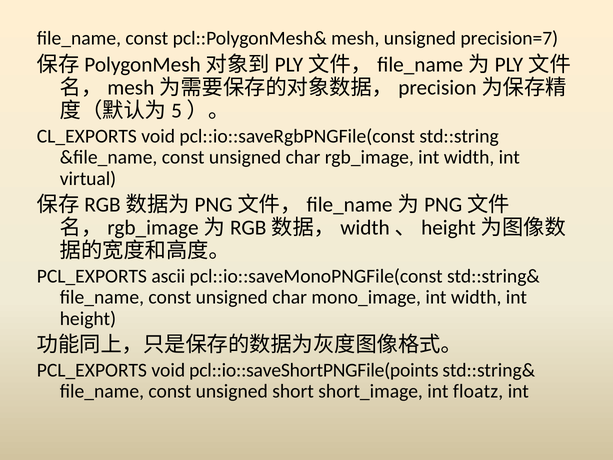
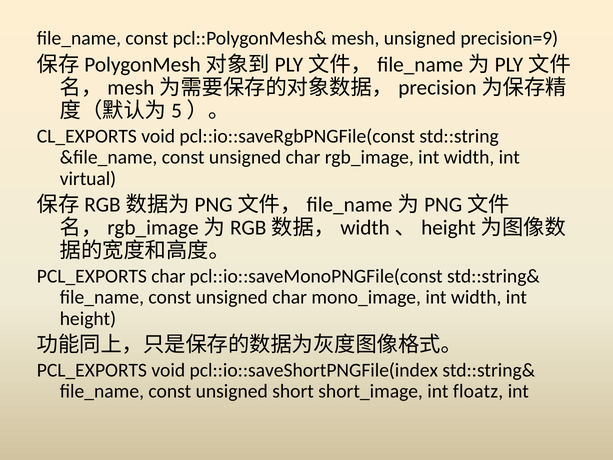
precision=7: precision=7 -> precision=9
PCL_EXPORTS ascii: ascii -> char
pcl::io::saveShortPNGFile(points: pcl::io::saveShortPNGFile(points -> pcl::io::saveShortPNGFile(index
